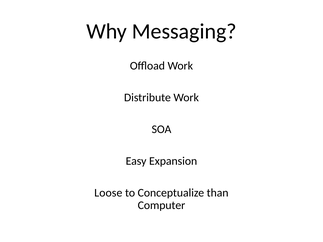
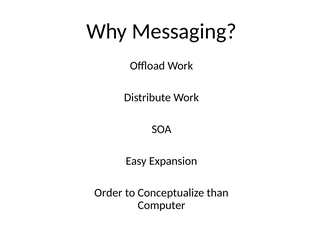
Loose: Loose -> Order
